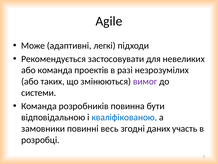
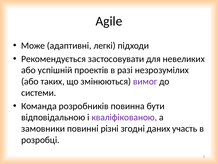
або команда: команда -> успішній
кваліфікованою colour: blue -> purple
весь: весь -> різні
